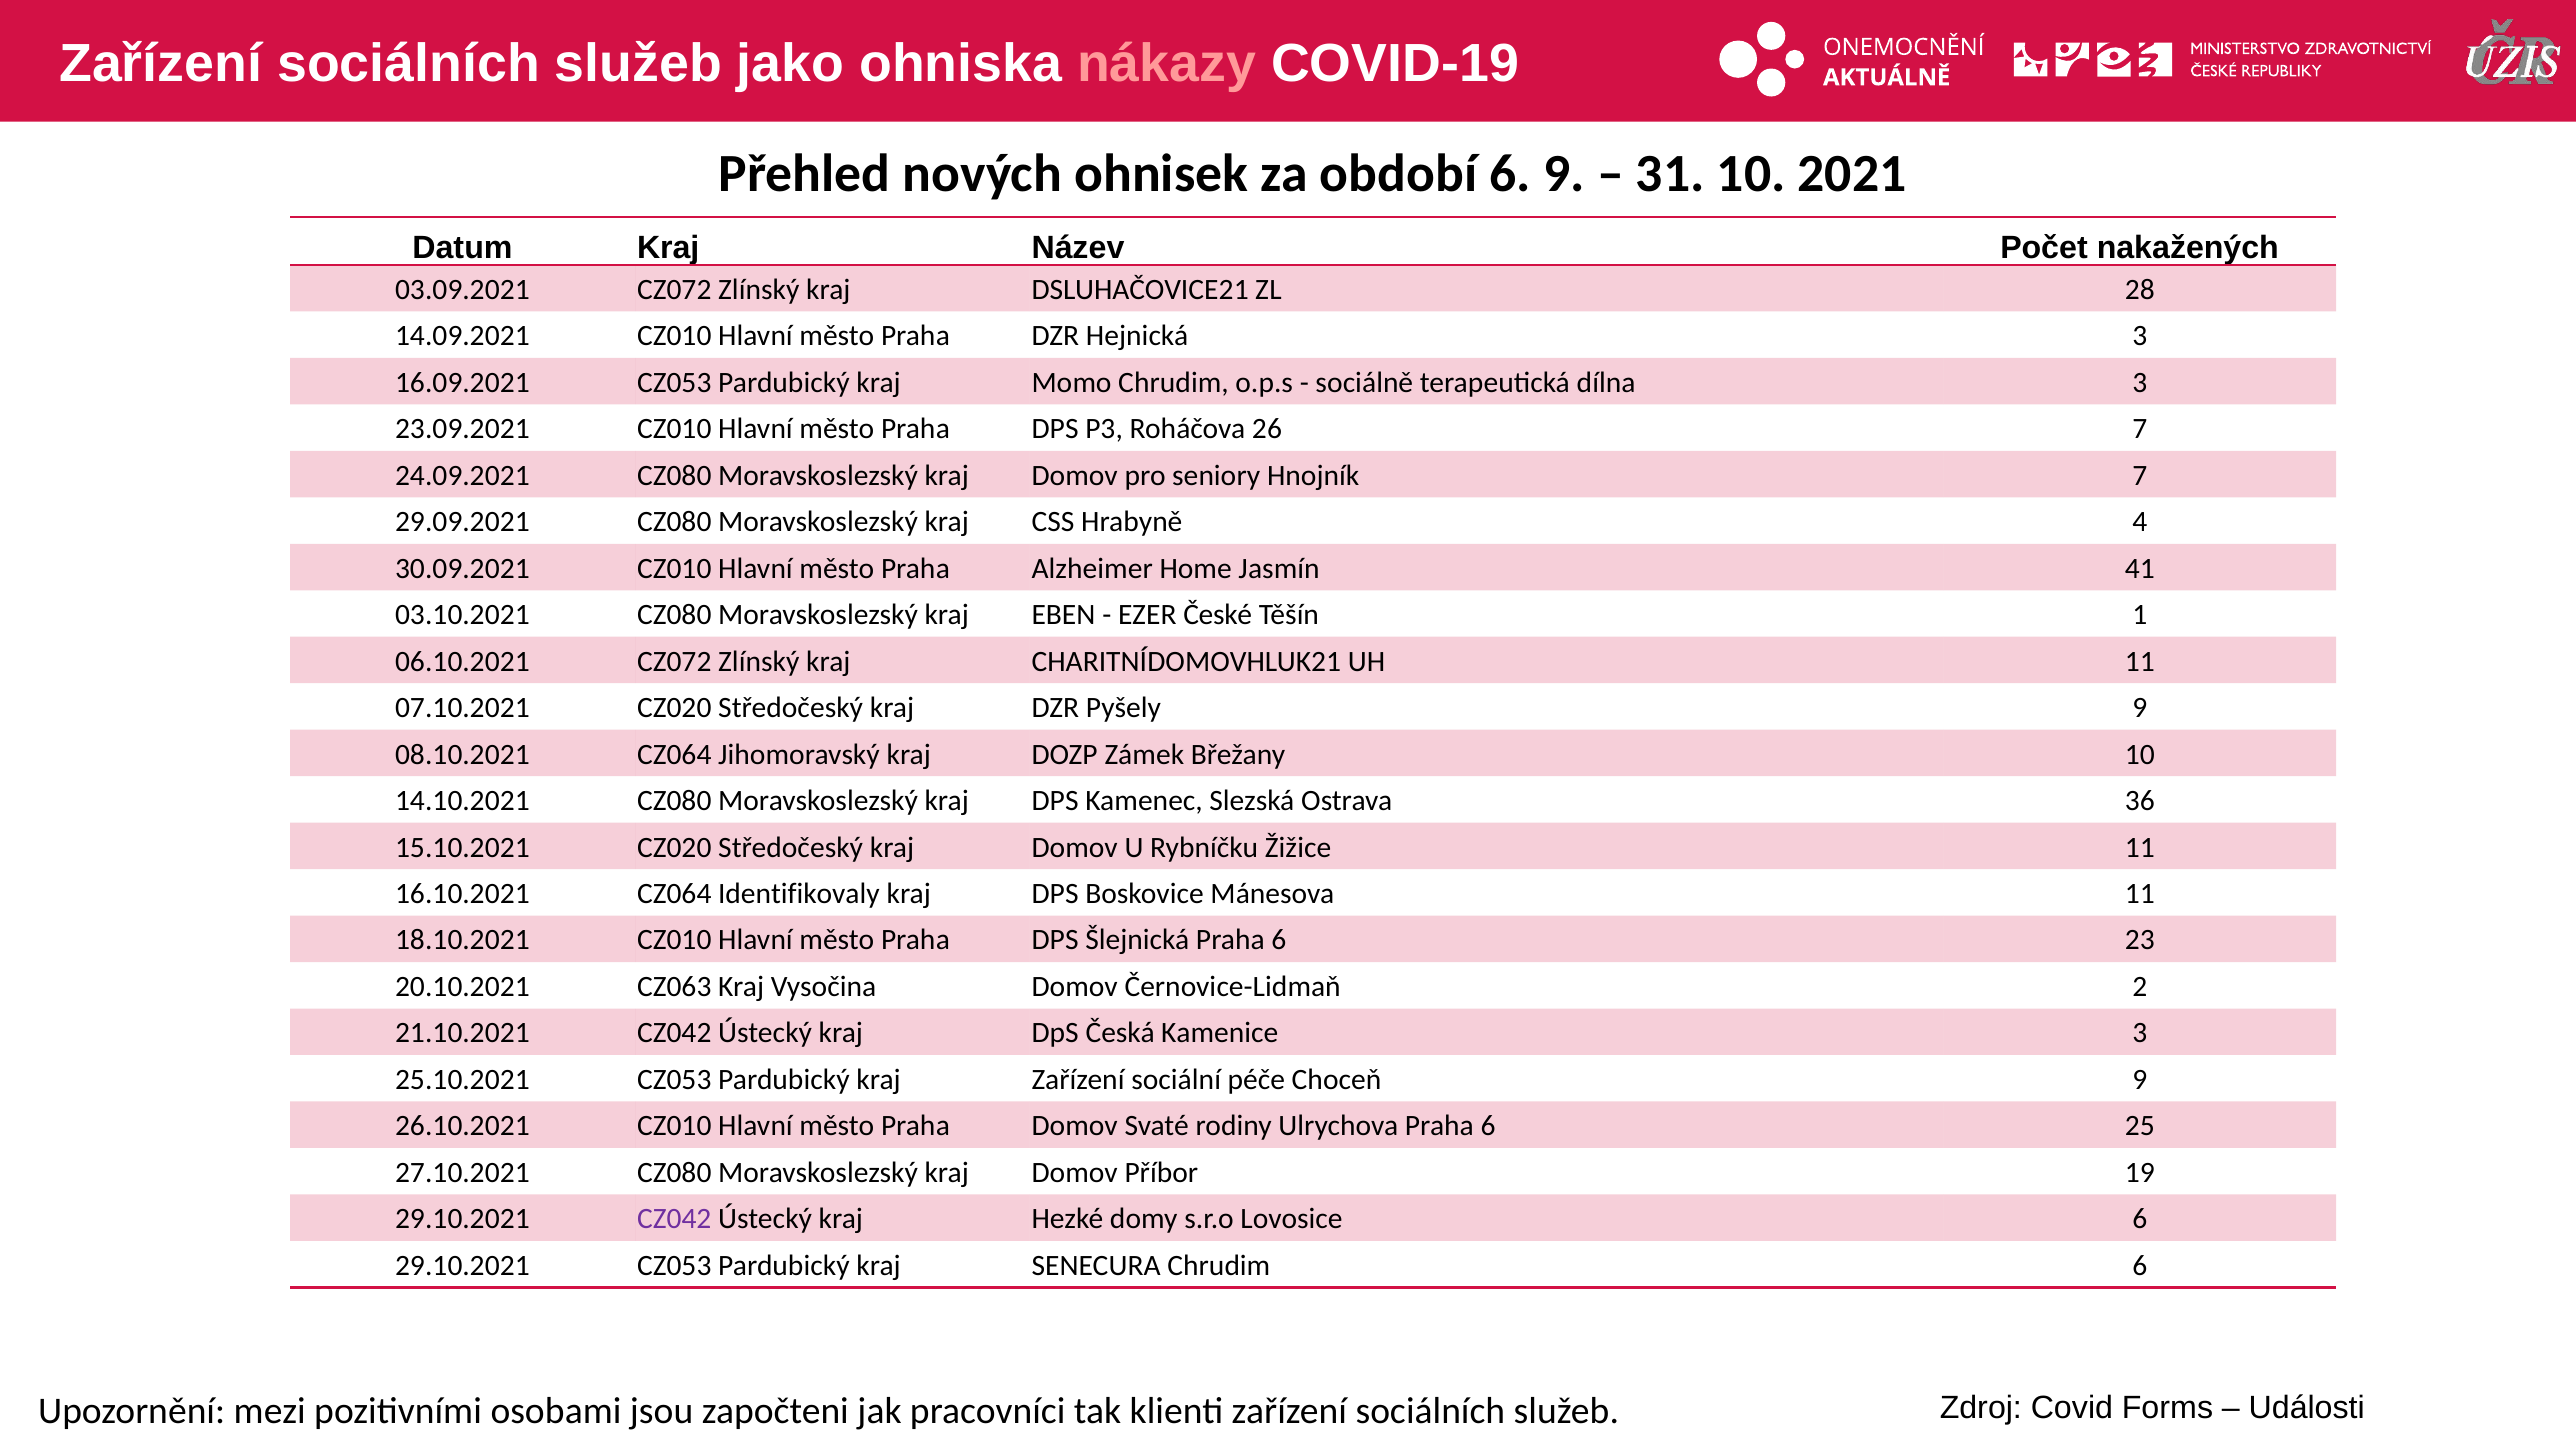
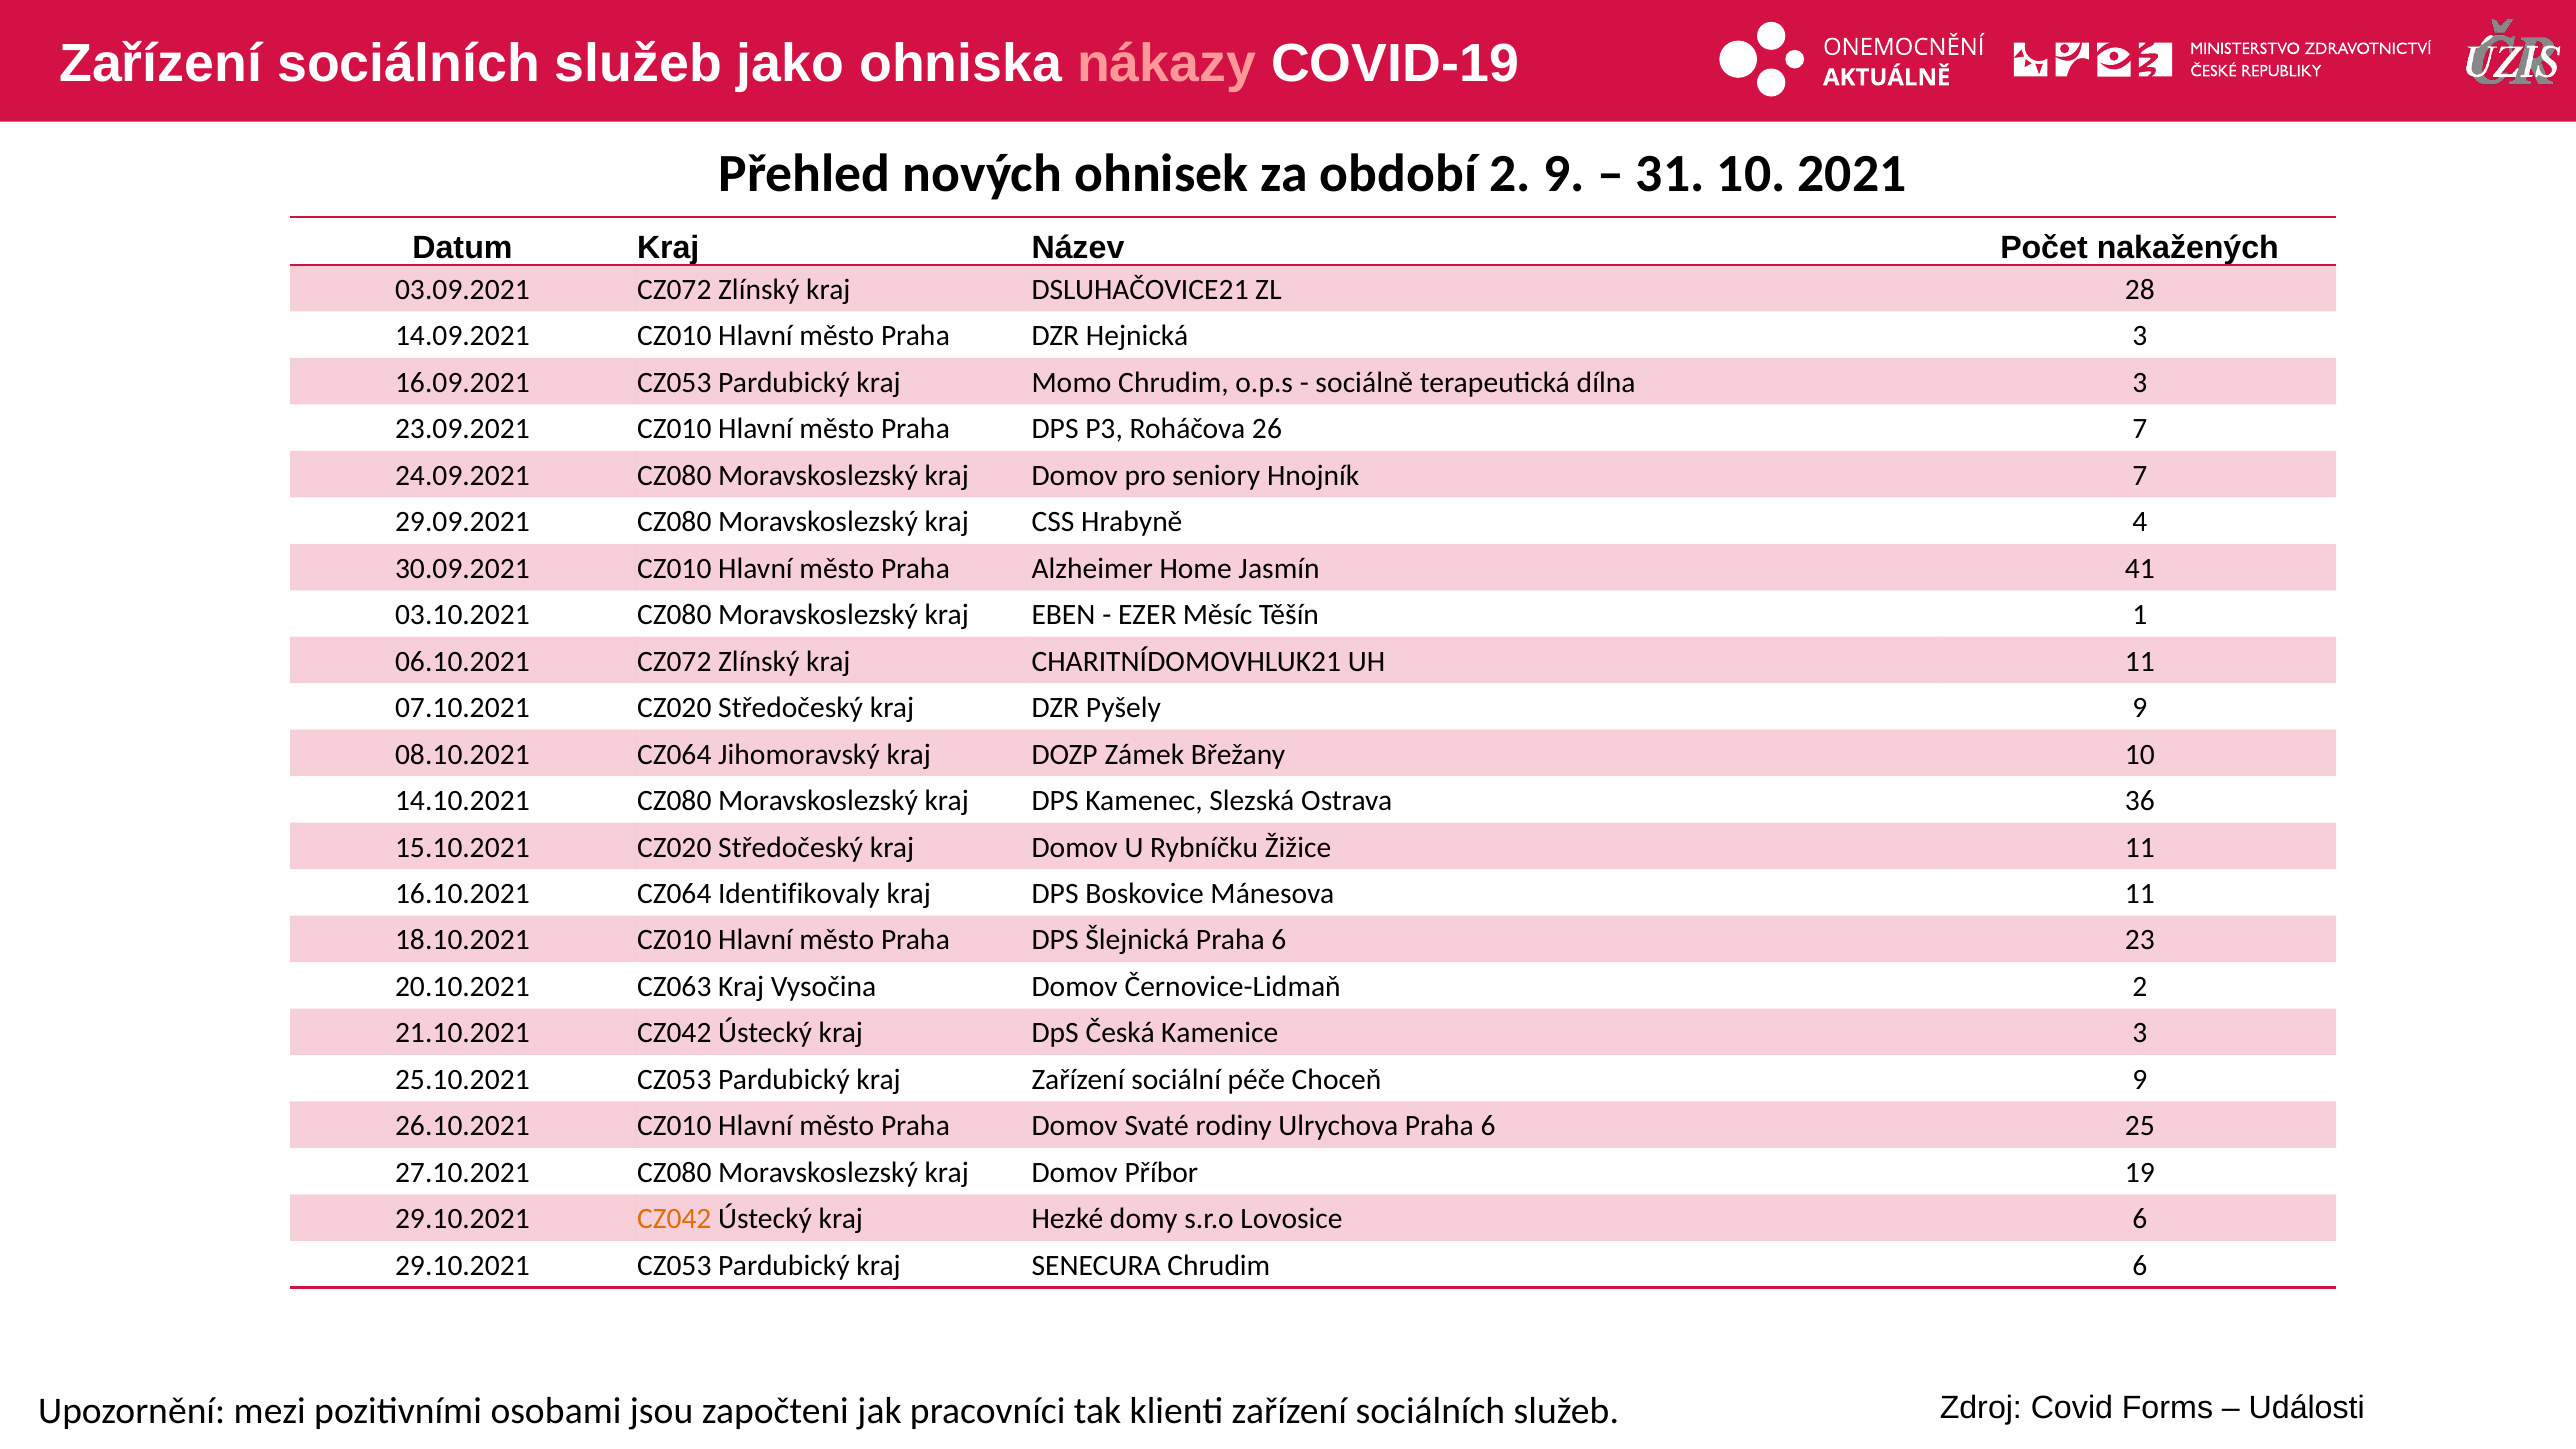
období 6: 6 -> 2
České: České -> Měsíc
CZ042 at (674, 1219) colour: purple -> orange
